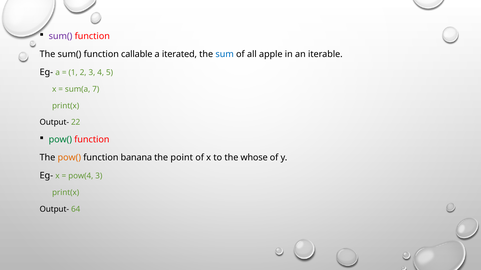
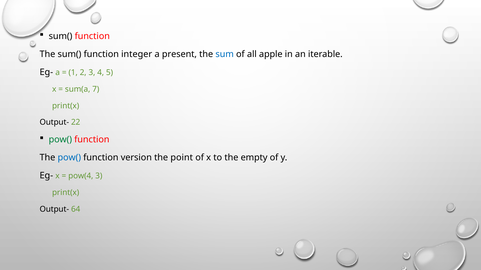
sum( at (61, 36) colour: purple -> black
callable: callable -> integer
iterated: iterated -> present
pow( at (69, 158) colour: orange -> blue
banana: banana -> version
whose: whose -> empty
